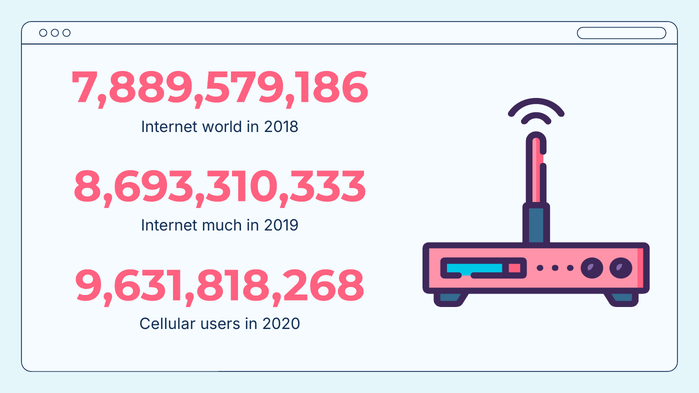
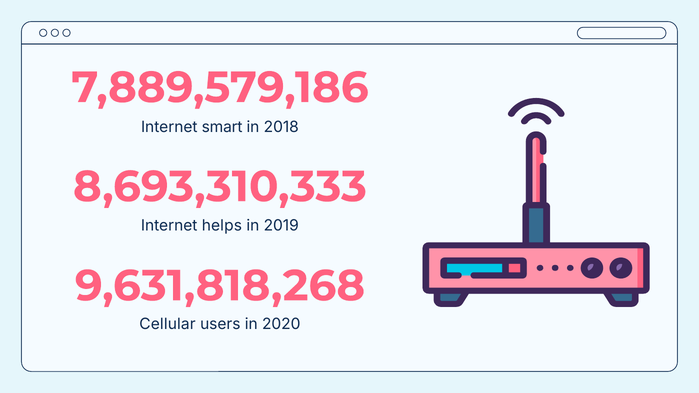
world: world -> smart
much: much -> helps
